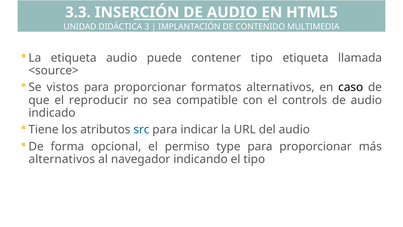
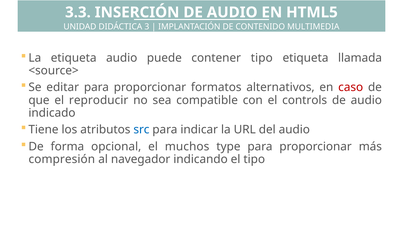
vistos: vistos -> editar
caso colour: black -> red
permiso: permiso -> muchos
alternativos at (62, 159): alternativos -> compresión
